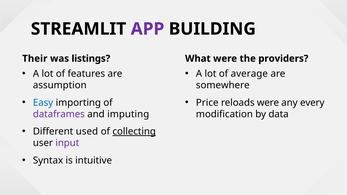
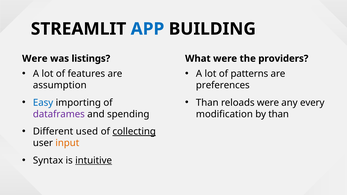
APP colour: purple -> blue
Their at (35, 59): Their -> Were
average: average -> patterns
somewhere: somewhere -> preferences
Price at (207, 103): Price -> Than
imputing: imputing -> spending
by data: data -> than
input colour: purple -> orange
intuitive underline: none -> present
